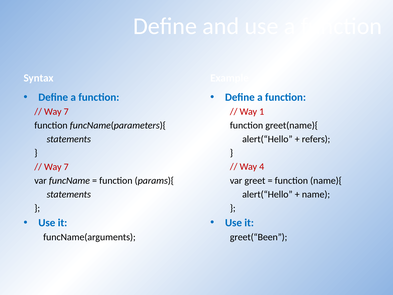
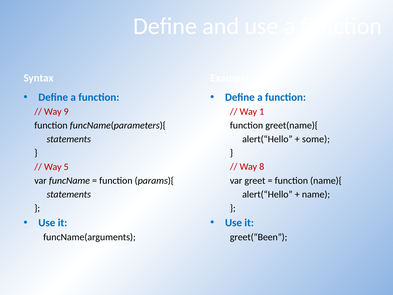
7 at (66, 112): 7 -> 9
refers: refers -> some
7 at (66, 167): 7 -> 5
4: 4 -> 8
